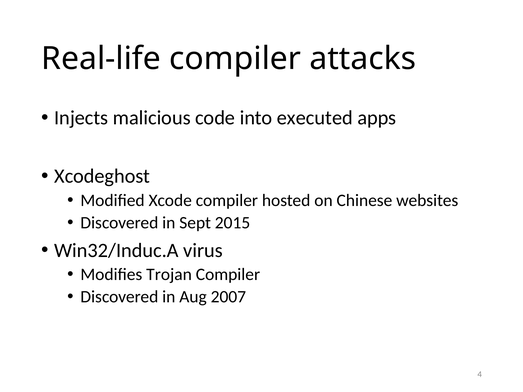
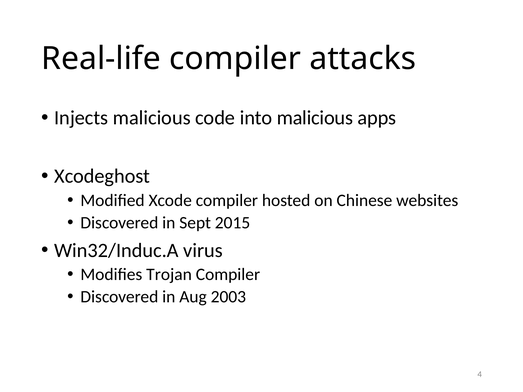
into executed: executed -> malicious
2007: 2007 -> 2003
